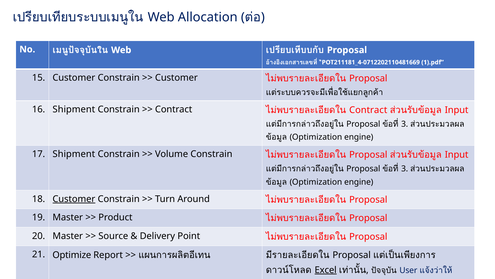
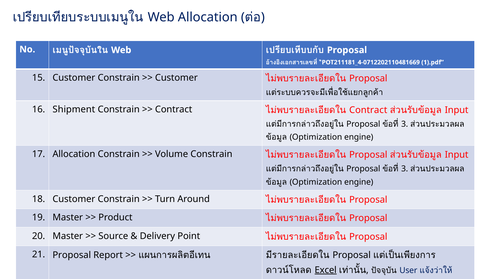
17 Shipment: Shipment -> Allocation
Customer at (74, 199) underline: present -> none
21 Optimize: Optimize -> Proposal
